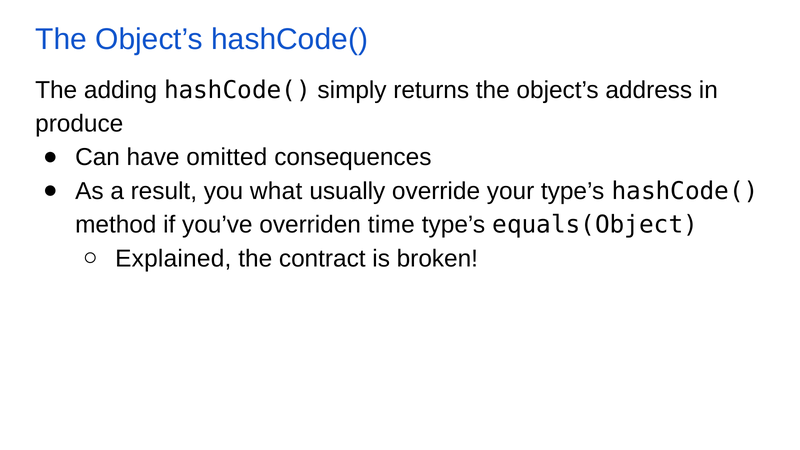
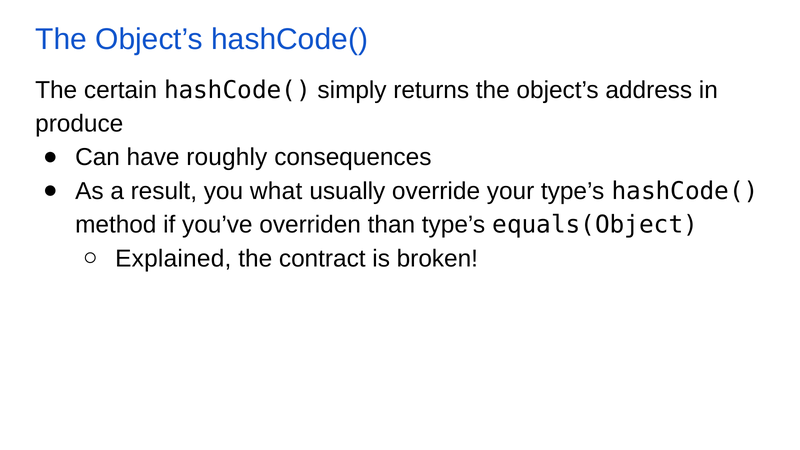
adding: adding -> certain
omitted: omitted -> roughly
time: time -> than
